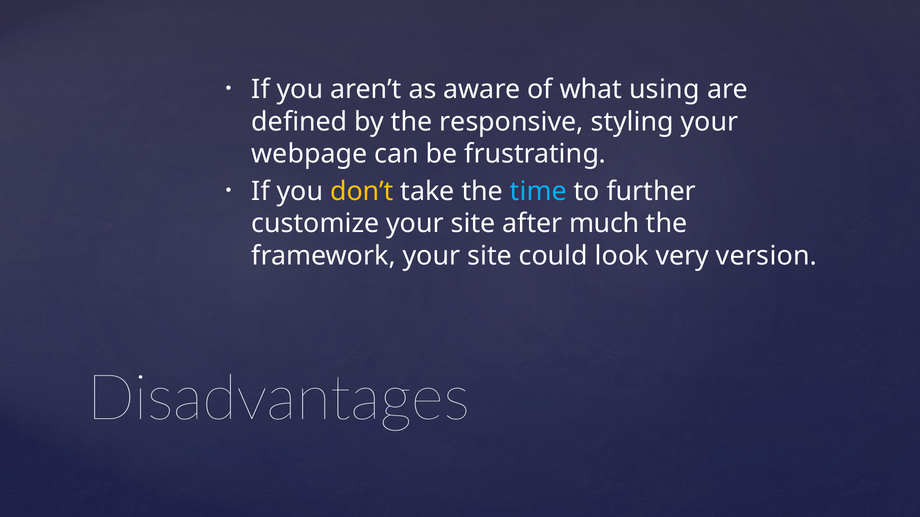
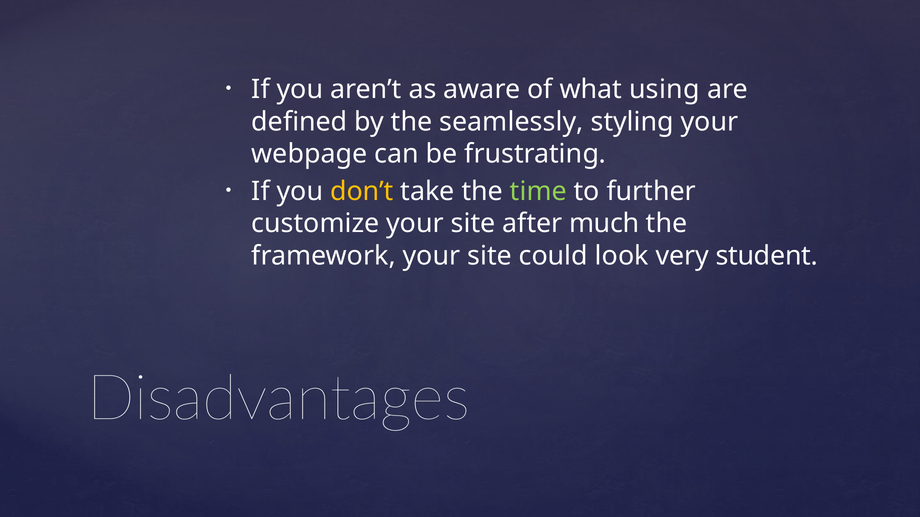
responsive: responsive -> seamlessly
time colour: light blue -> light green
version: version -> student
